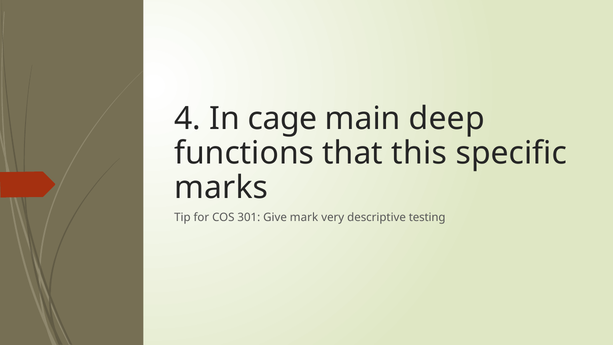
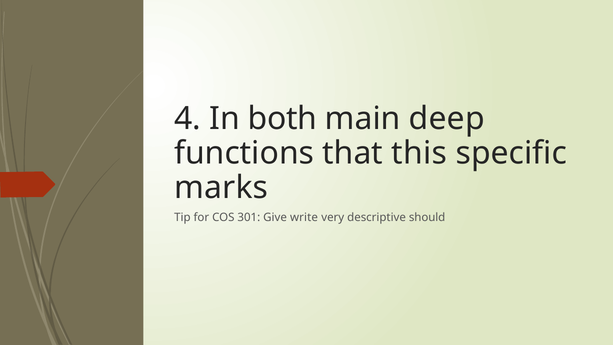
cage: cage -> both
mark: mark -> write
testing: testing -> should
